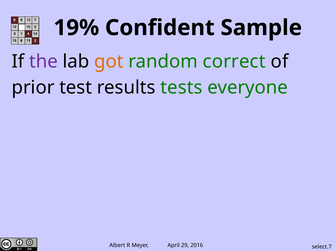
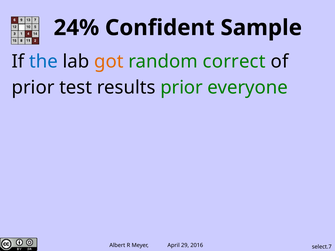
19%: 19% -> 24%
the colour: purple -> blue
results tests: tests -> prior
